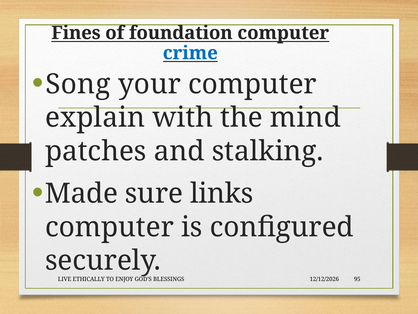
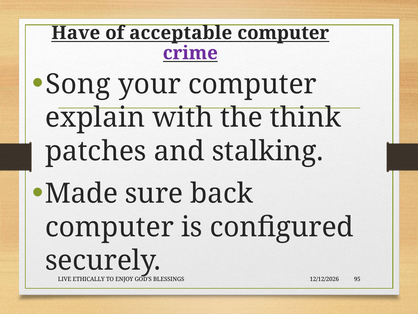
Fines: Fines -> Have
foundation: foundation -> acceptable
crime colour: blue -> purple
mind: mind -> think
links: links -> back
